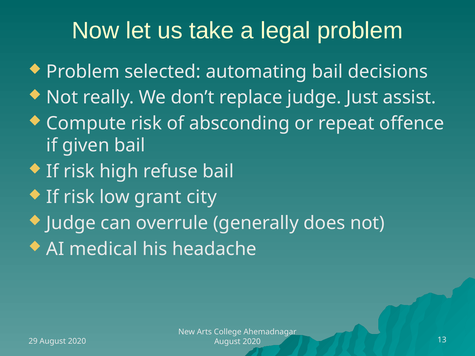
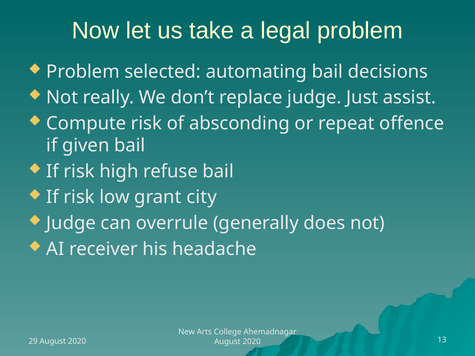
medical: medical -> receiver
